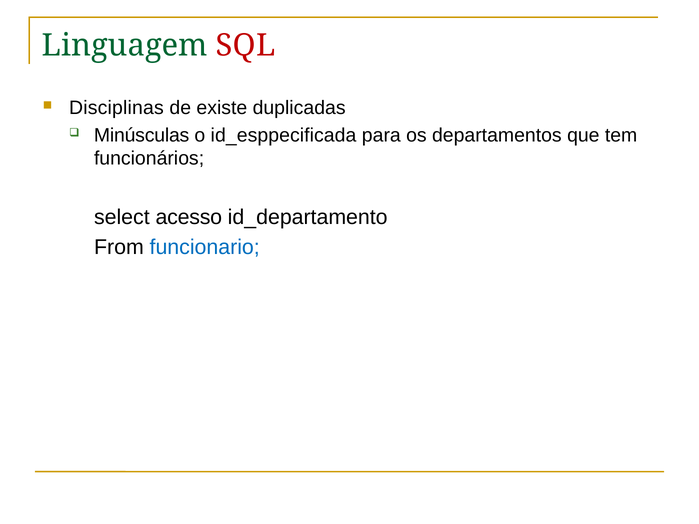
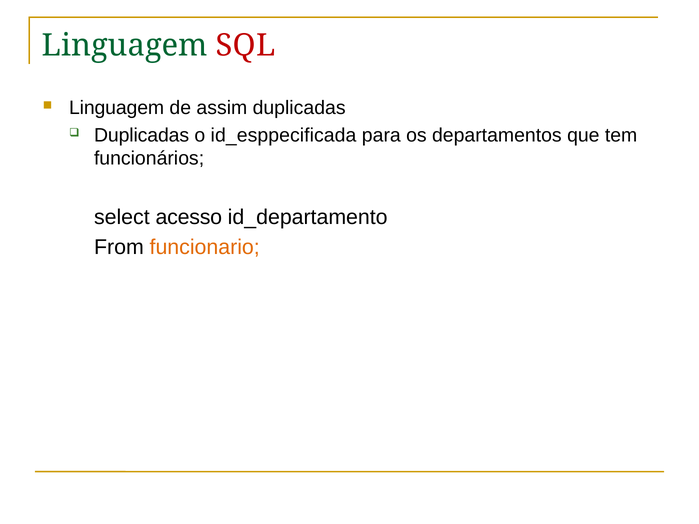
Disciplinas at (116, 108): Disciplinas -> Linguagem
existe: existe -> assim
Minúsculas at (142, 135): Minúsculas -> Duplicadas
funcionario colour: blue -> orange
